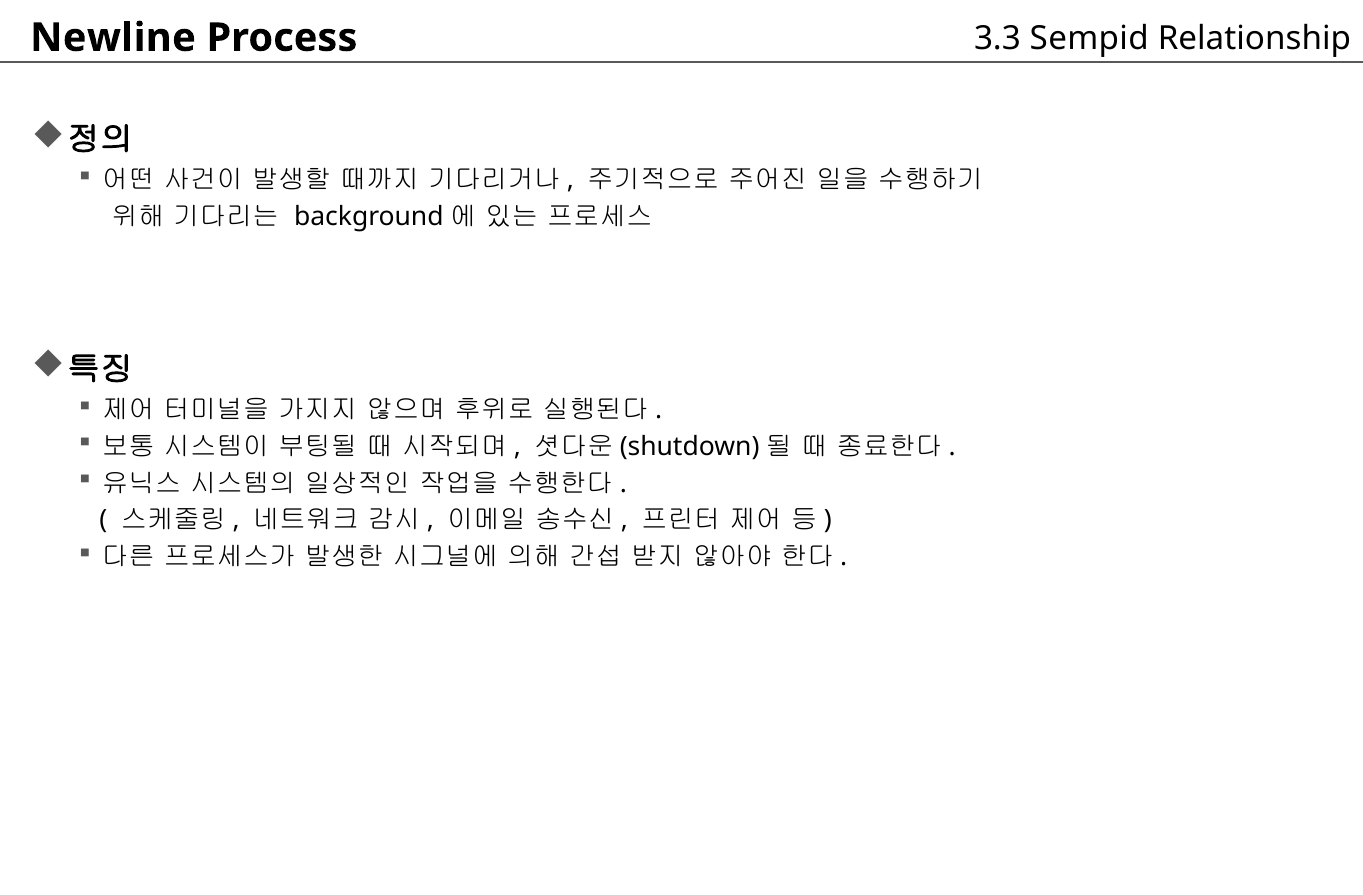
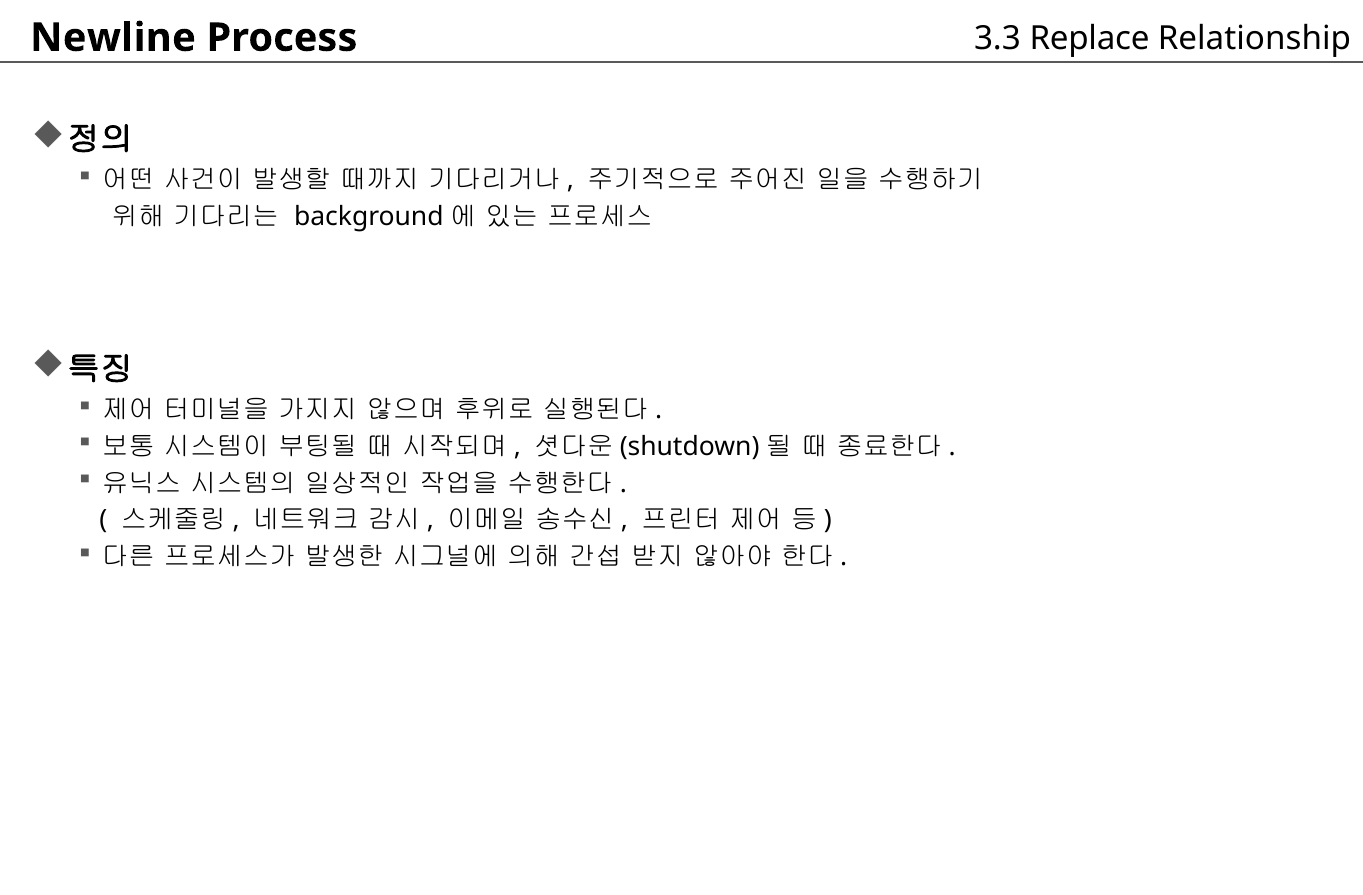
Sempid: Sempid -> Replace
